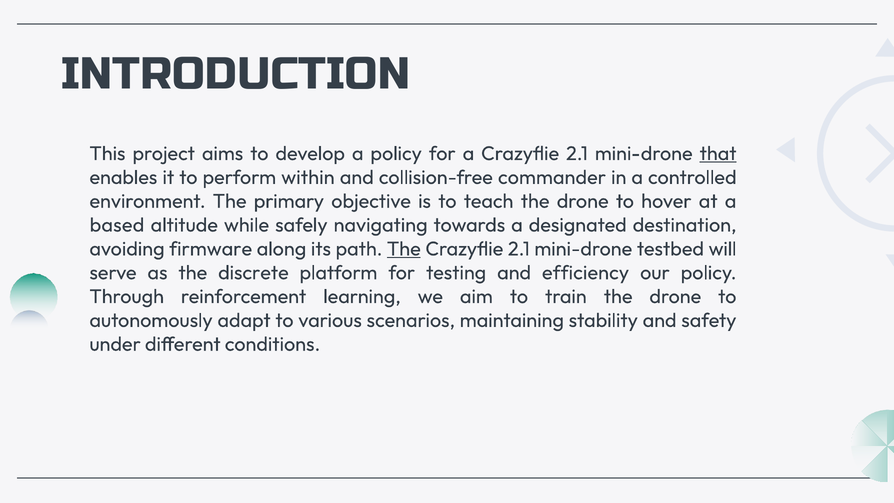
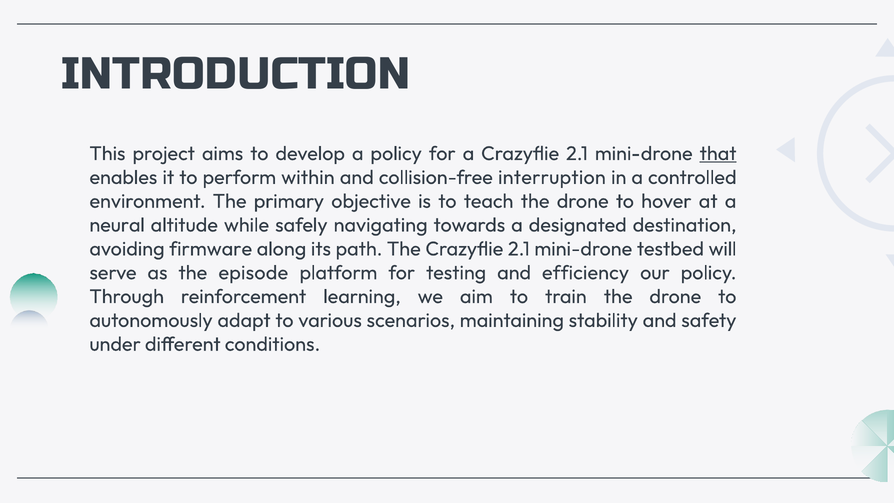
commander: commander -> interruption
based: based -> neural
The at (404, 249) underline: present -> none
discrete: discrete -> episode
